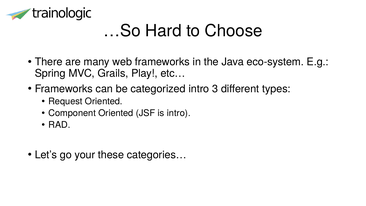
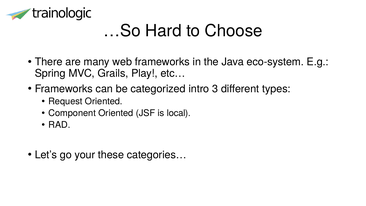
is intro: intro -> local
